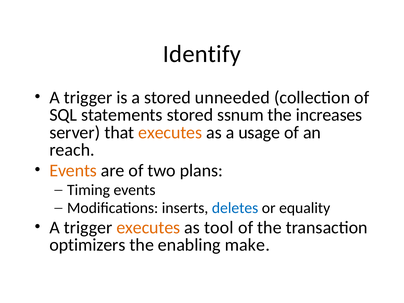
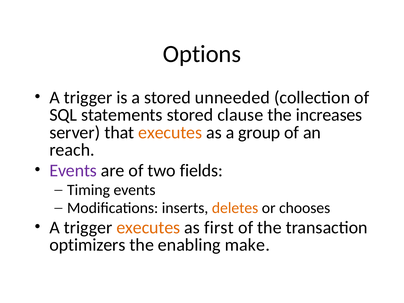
Identify: Identify -> Options
ssnum: ssnum -> clause
usage: usage -> group
Events at (73, 171) colour: orange -> purple
plans: plans -> fields
deletes colour: blue -> orange
equality: equality -> chooses
tool: tool -> first
